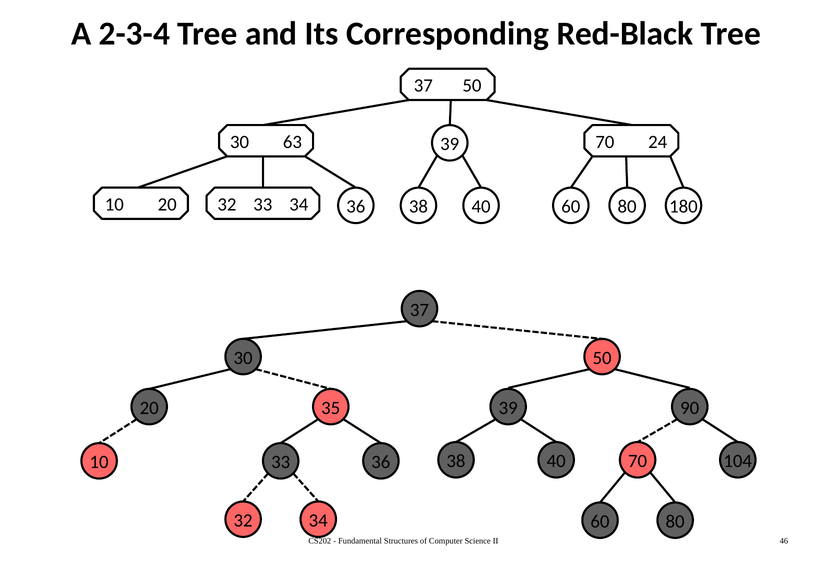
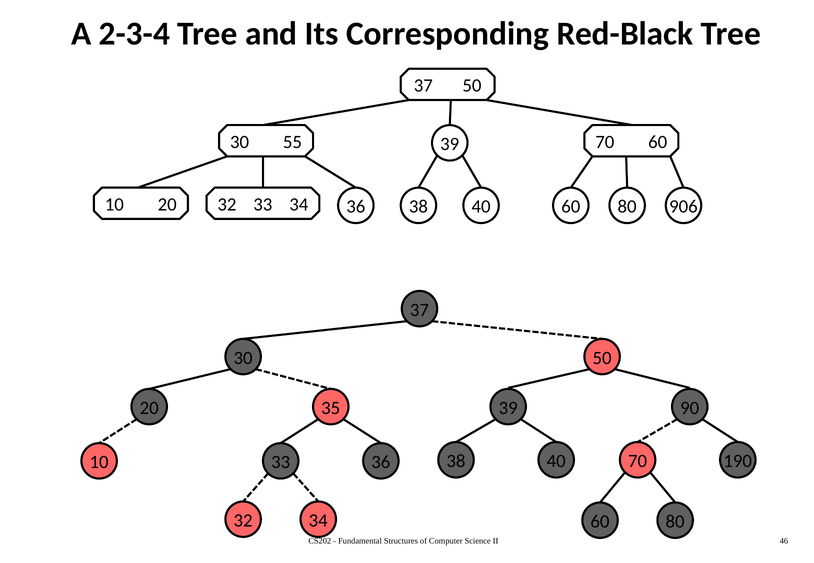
63: 63 -> 55
70 24: 24 -> 60
180: 180 -> 906
104: 104 -> 190
